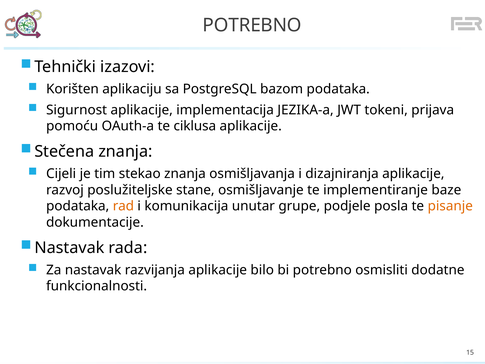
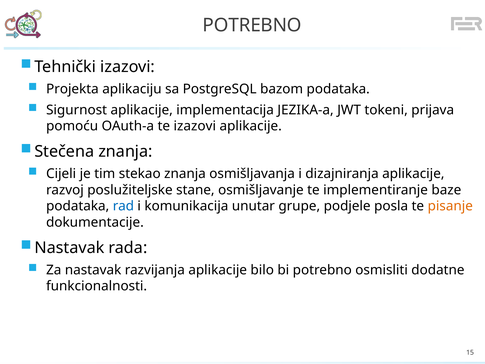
Korišten: Korišten -> Projekta
te ciklusa: ciklusa -> izazovi
rad colour: orange -> blue
